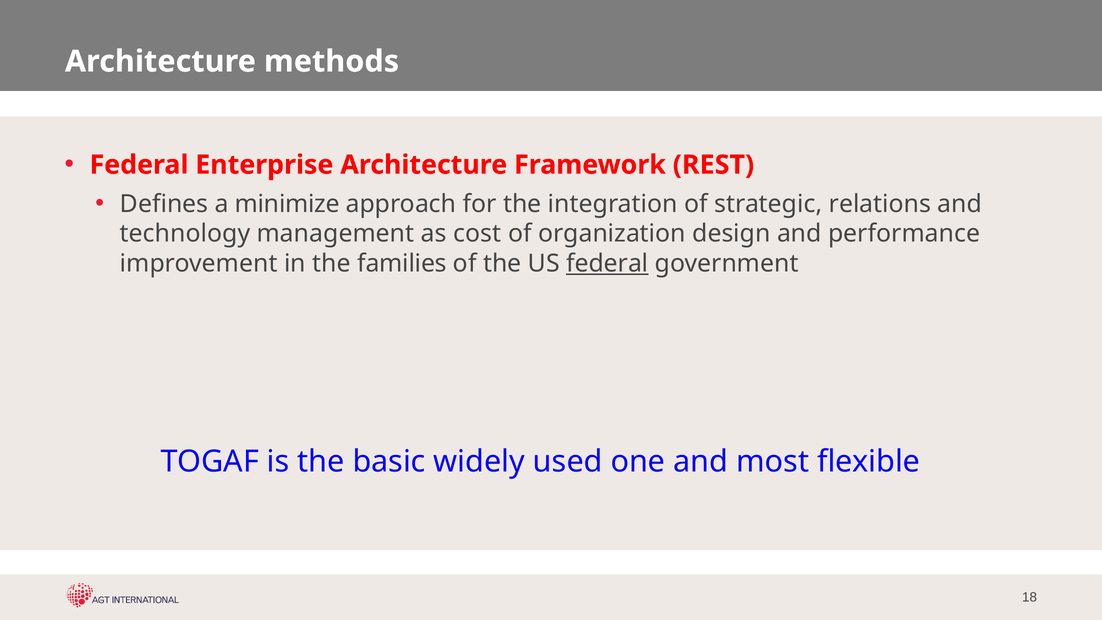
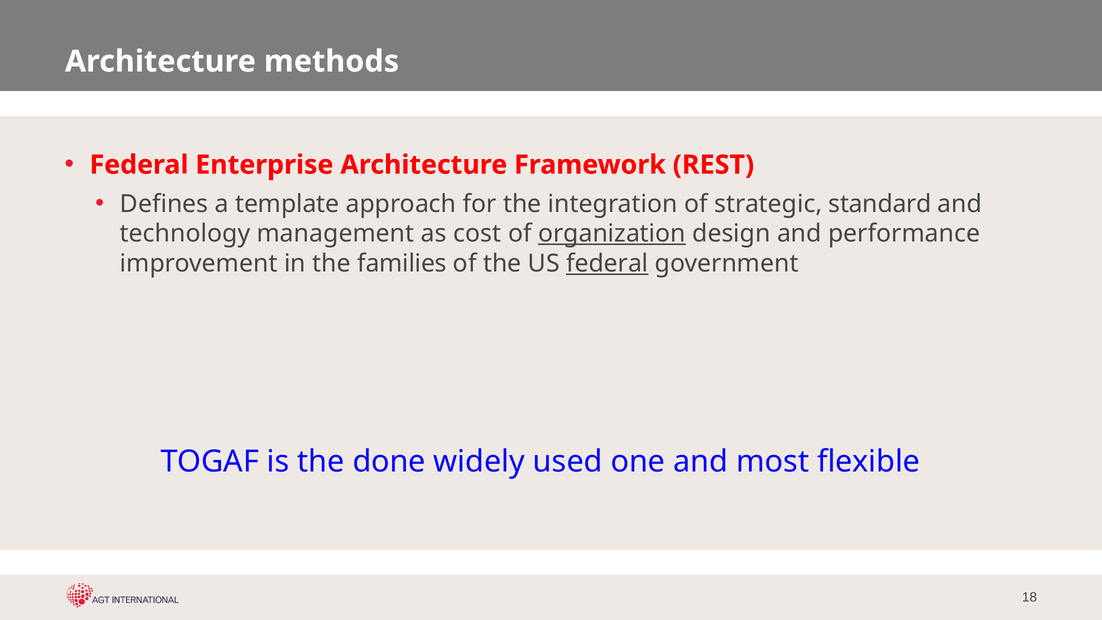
minimize: minimize -> template
relations: relations -> standard
organization underline: none -> present
basic: basic -> done
